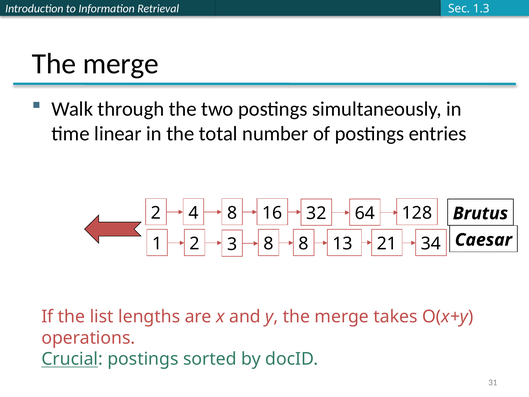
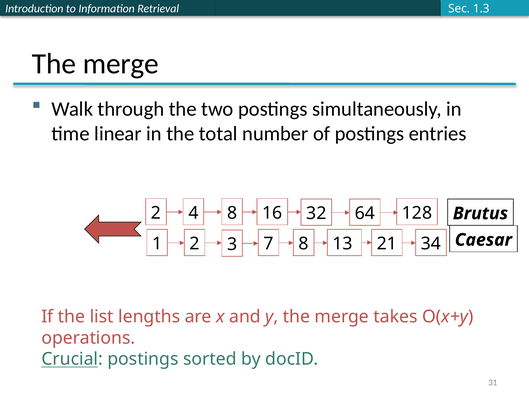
3 8: 8 -> 7
